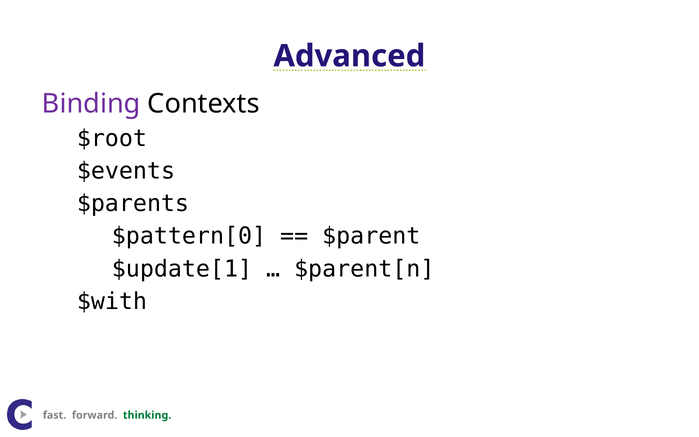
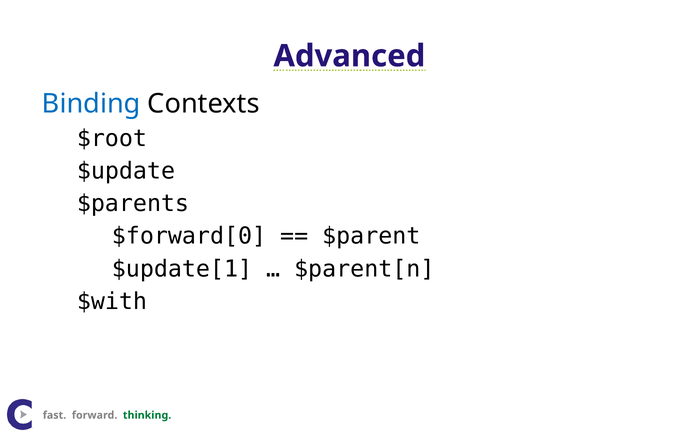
Binding colour: purple -> blue
$events: $events -> $update
$pattern[0: $pattern[0 -> $forward[0
